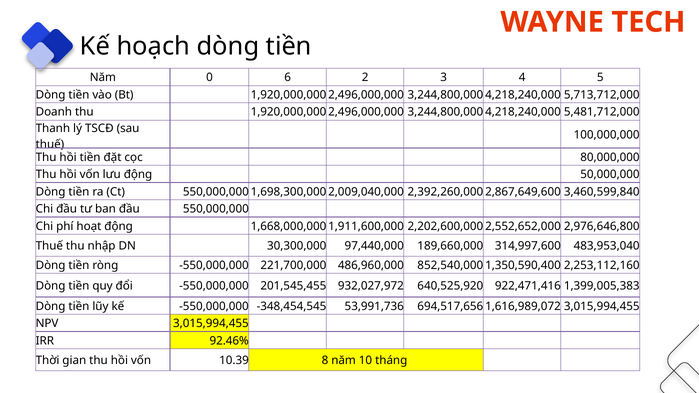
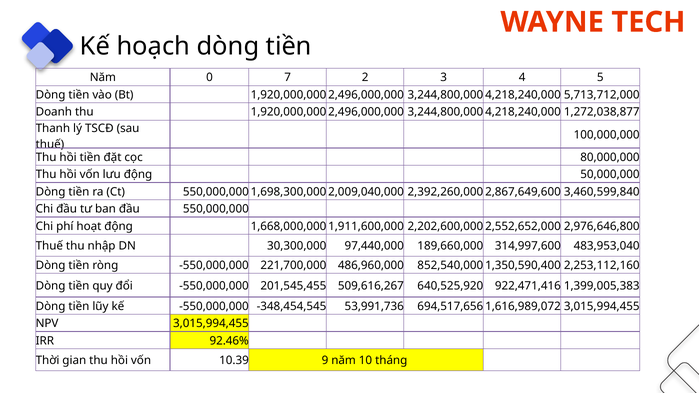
6: 6 -> 7
5,481,712,000: 5,481,712,000 -> 1,272,038,877
932,027,972: 932,027,972 -> 509,616,267
8: 8 -> 9
